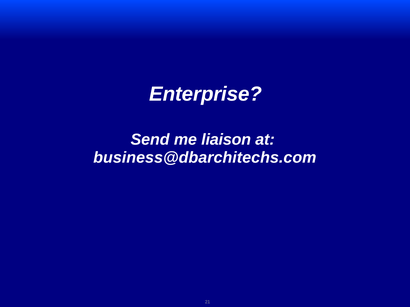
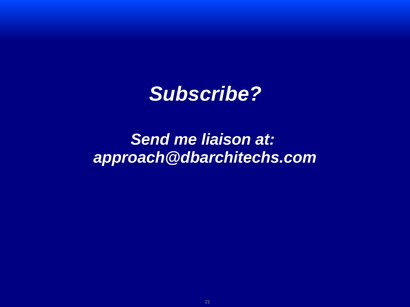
Enterprise: Enterprise -> Subscribe
business@dbarchitechs.com: business@dbarchitechs.com -> approach@dbarchitechs.com
